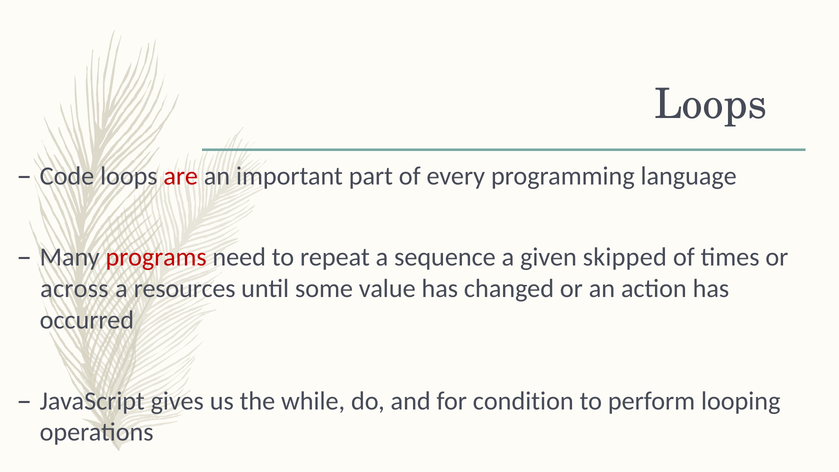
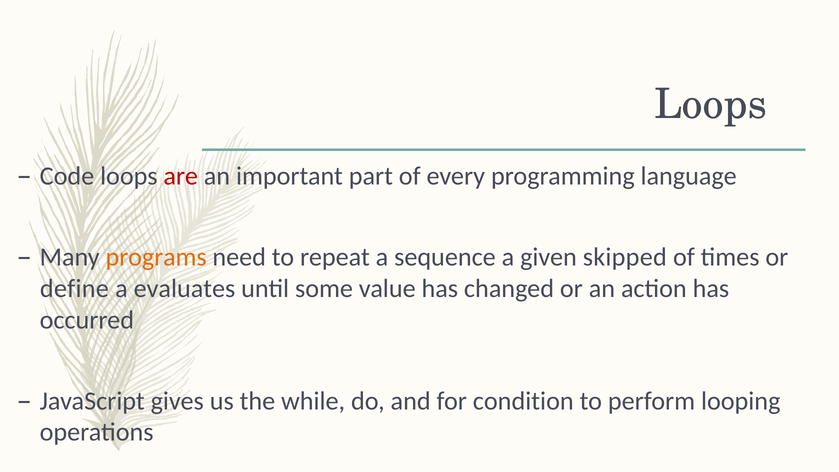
programs colour: red -> orange
across: across -> define
resources: resources -> evaluates
